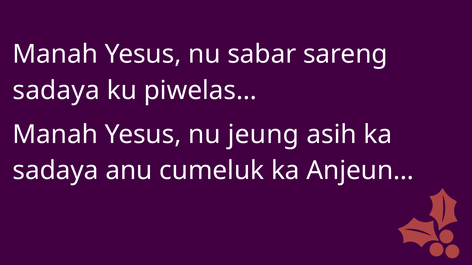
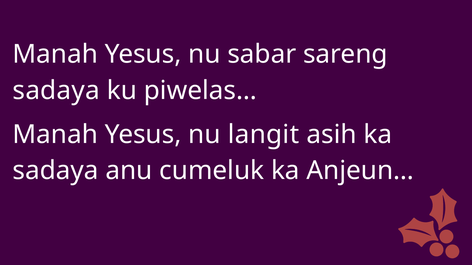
jeung: jeung -> langit
